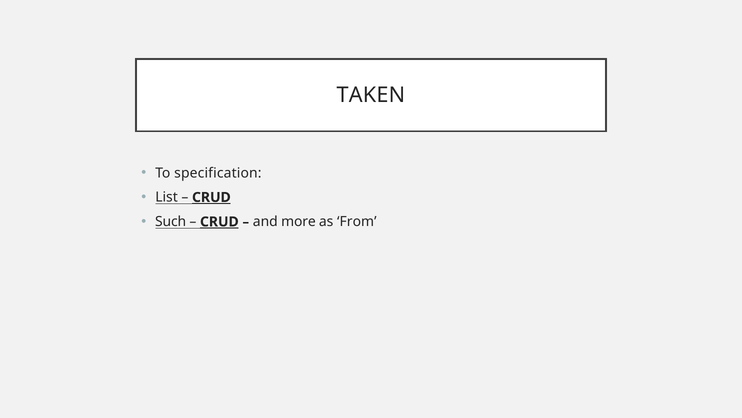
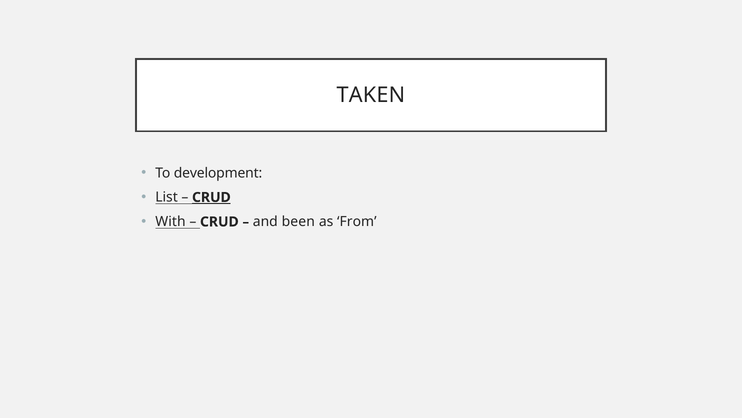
specification: specification -> development
Such: Such -> With
CRUD at (219, 222) underline: present -> none
more: more -> been
